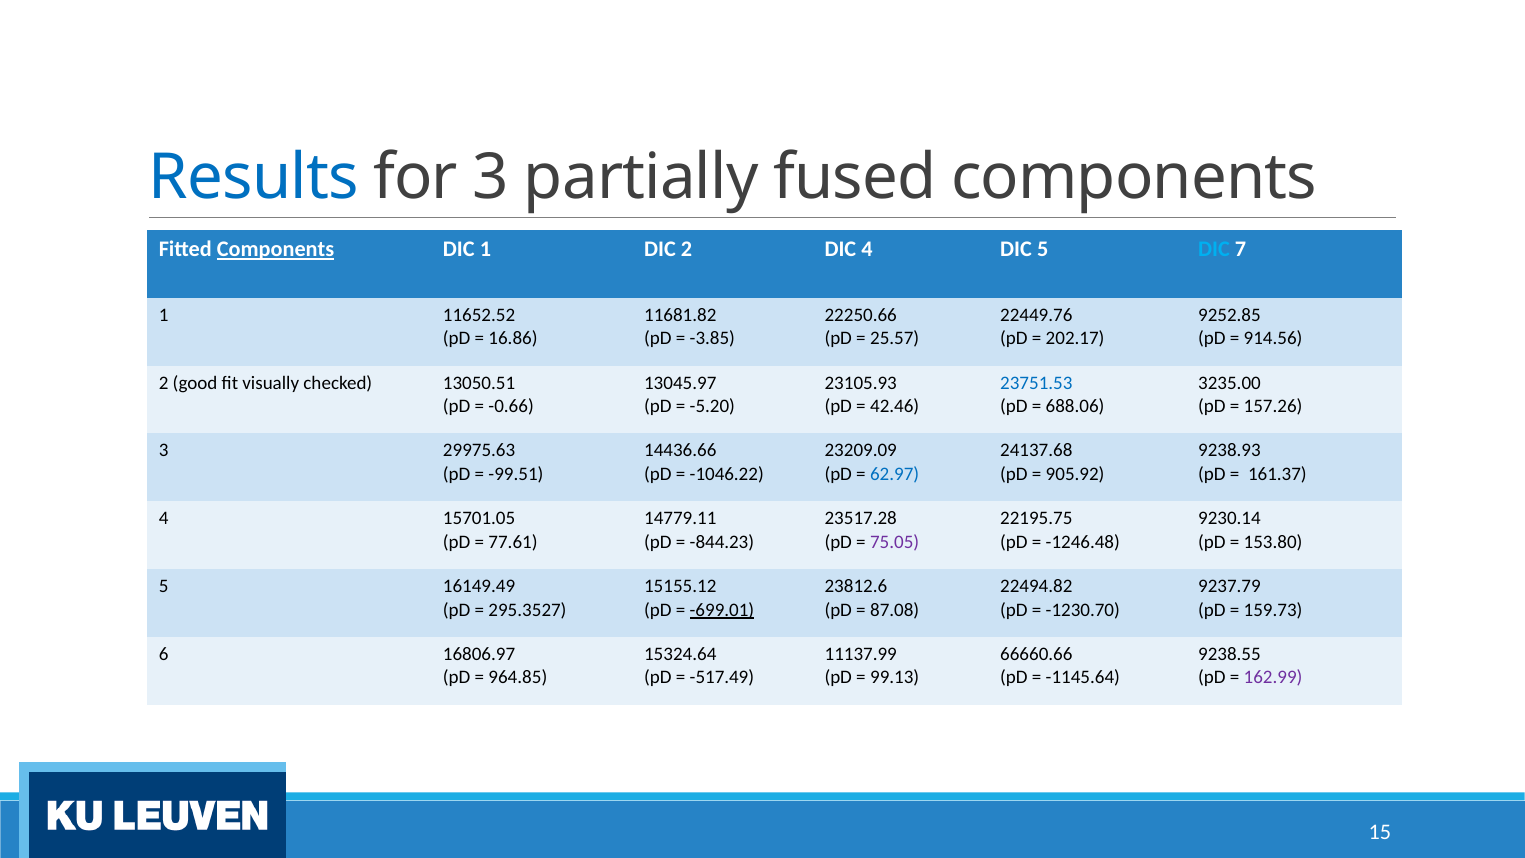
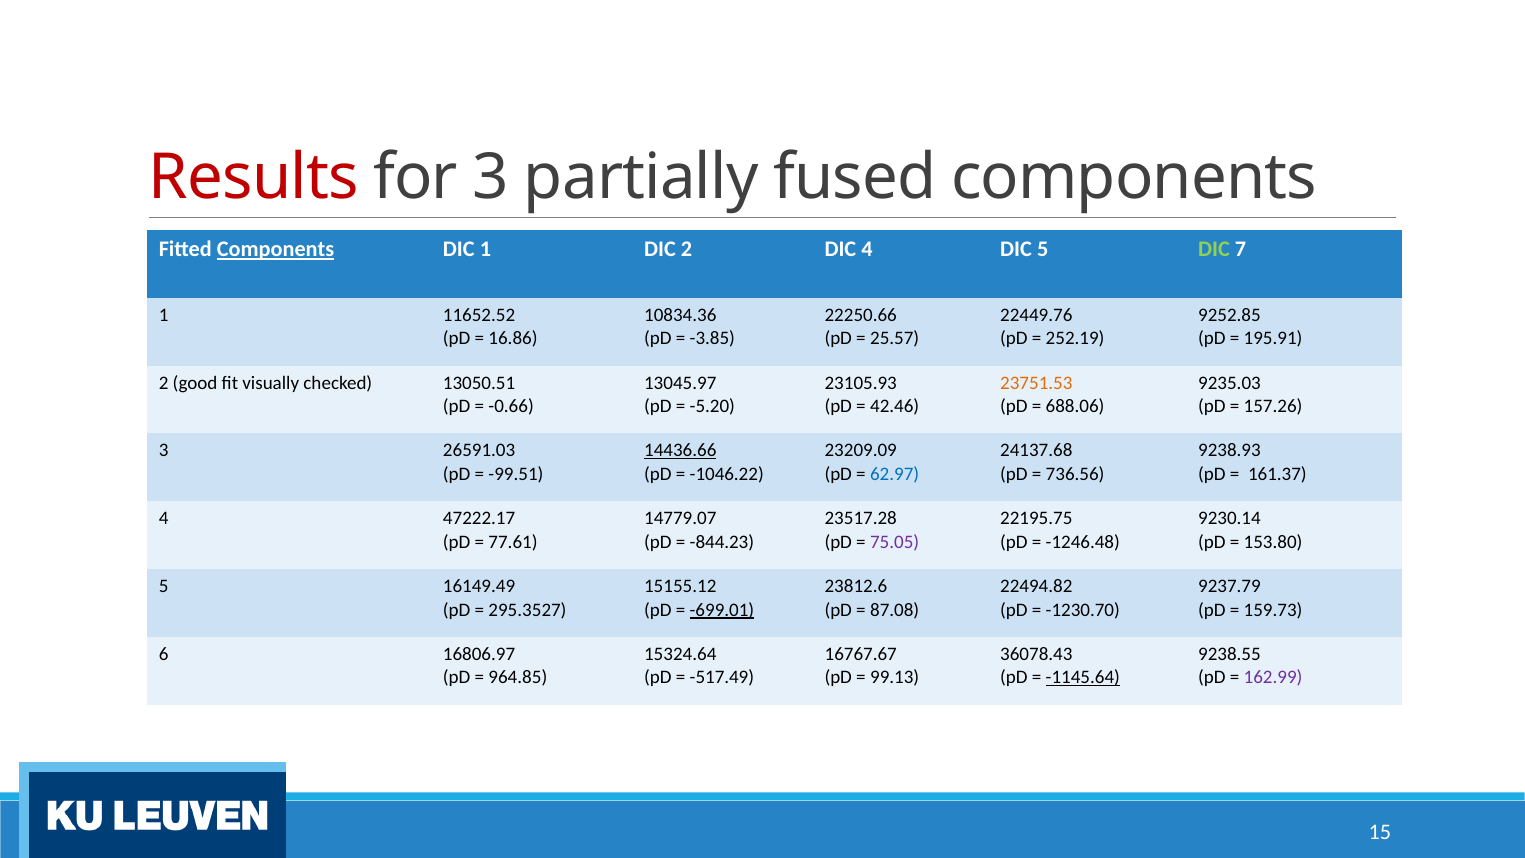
Results colour: blue -> red
DIC at (1214, 249) colour: light blue -> light green
11681.82: 11681.82 -> 10834.36
202.17: 202.17 -> 252.19
914.56: 914.56 -> 195.91
23751.53 colour: blue -> orange
3235.00: 3235.00 -> 9235.03
29975.63: 29975.63 -> 26591.03
14436.66 underline: none -> present
905.92: 905.92 -> 736.56
15701.05: 15701.05 -> 47222.17
14779.11: 14779.11 -> 14779.07
11137.99: 11137.99 -> 16767.67
66660.66: 66660.66 -> 36078.43
-1145.64 underline: none -> present
